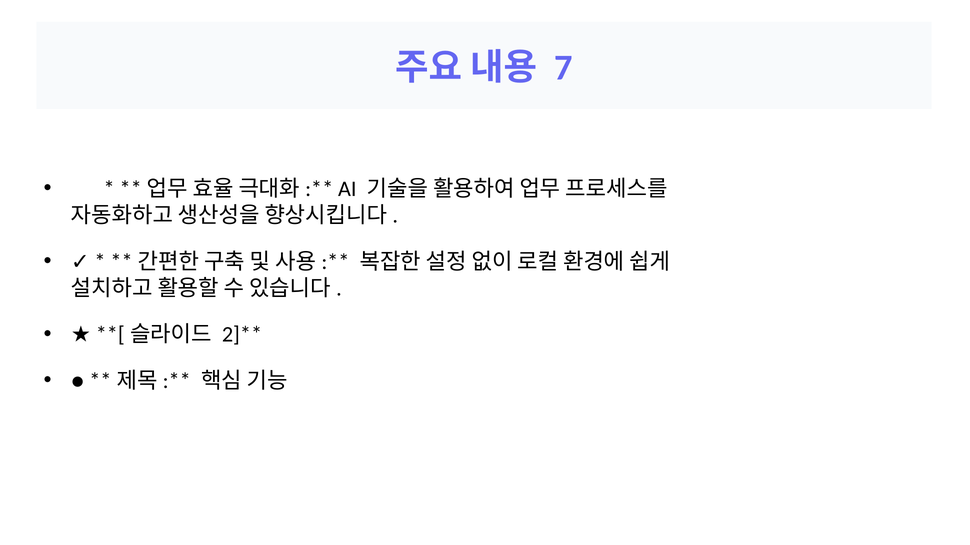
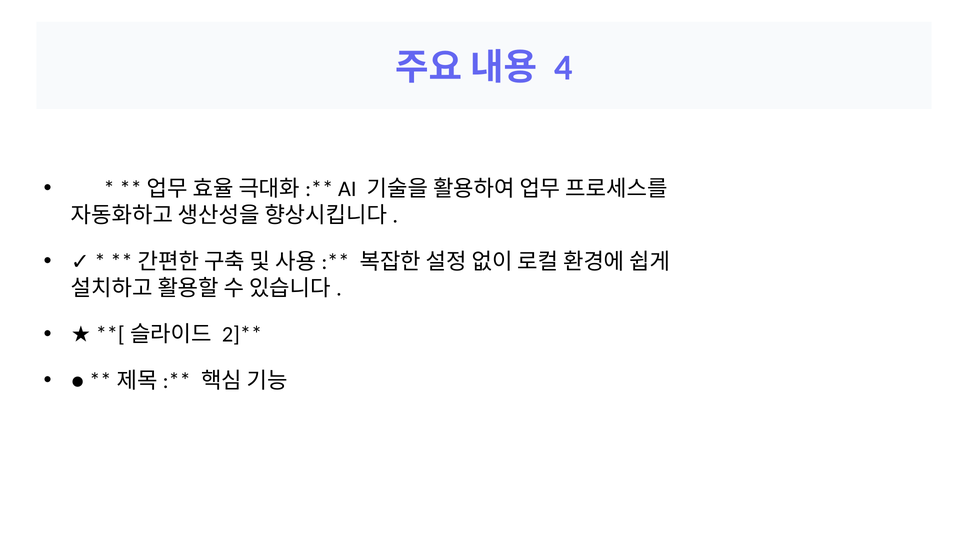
7: 7 -> 4
